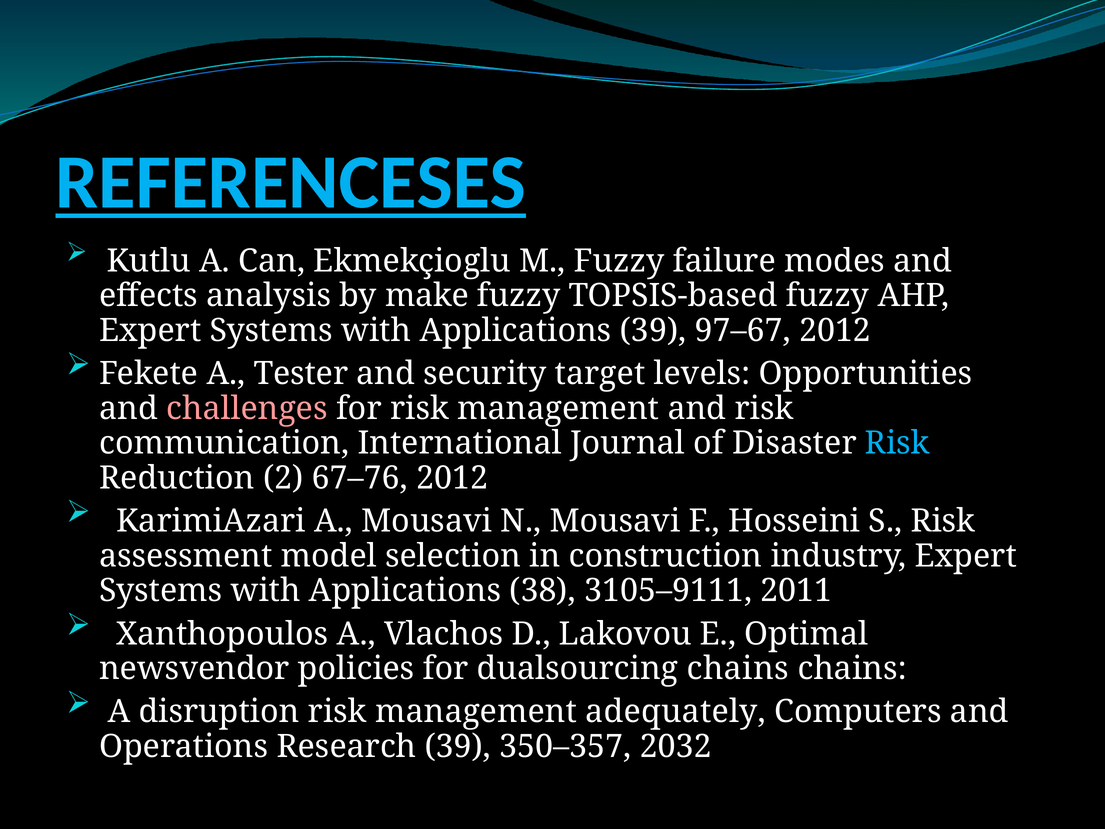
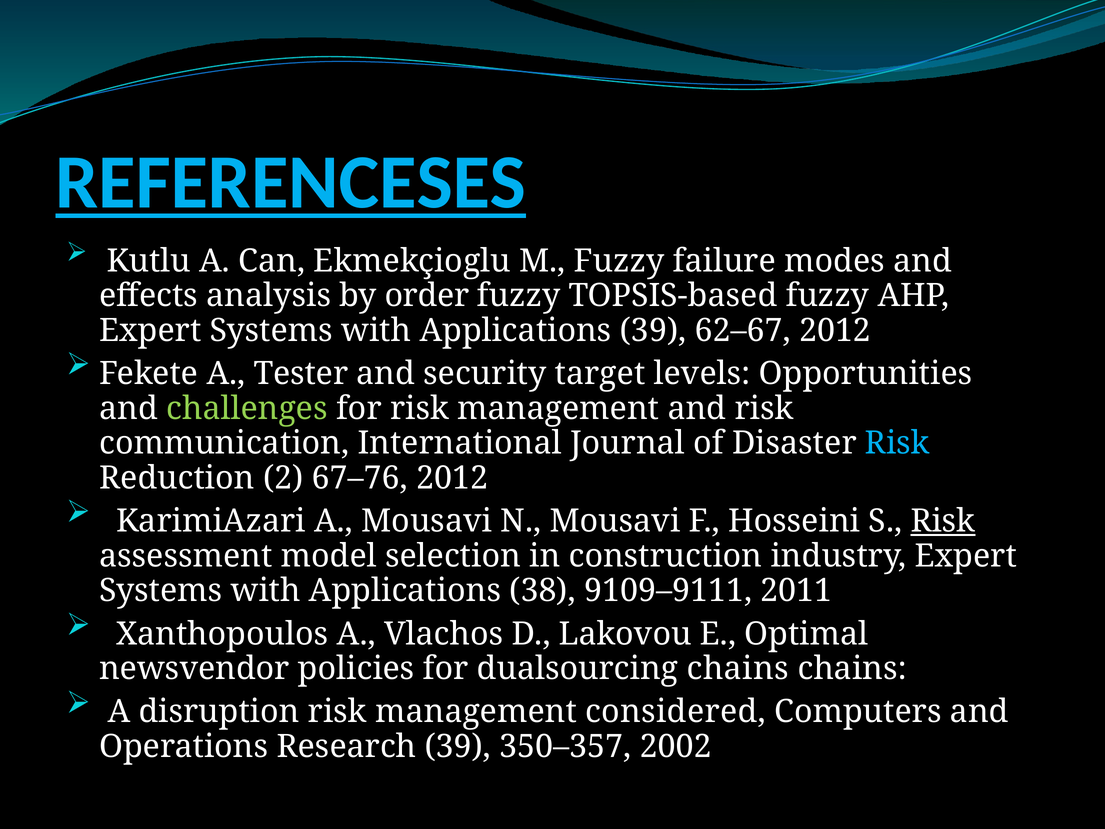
make: make -> order
97–67: 97–67 -> 62–67
challenges colour: pink -> light green
Risk at (943, 521) underline: none -> present
3105–9111: 3105–9111 -> 9109–9111
adequately: adequately -> considered
2032: 2032 -> 2002
